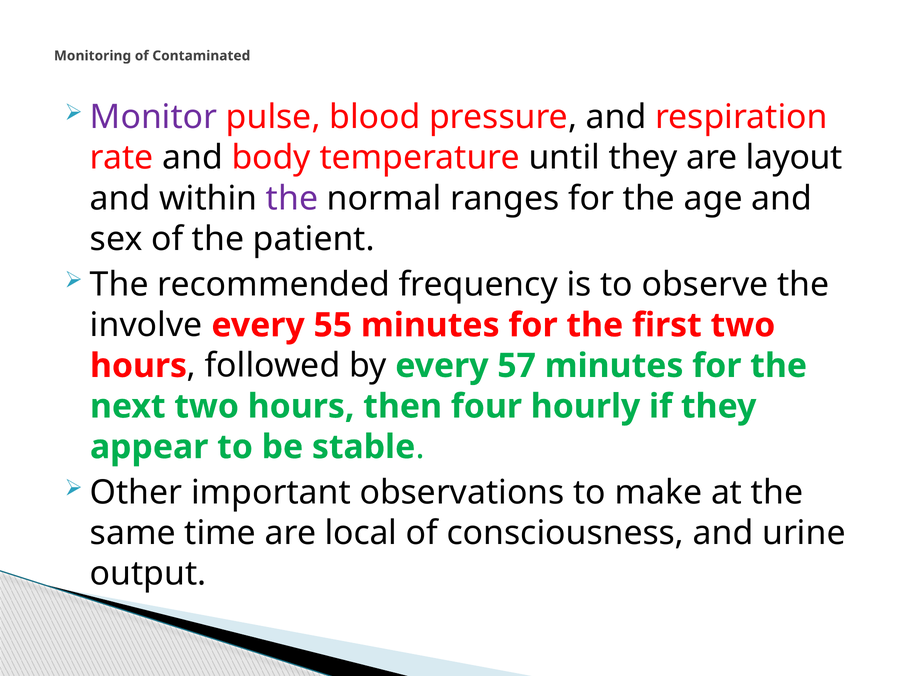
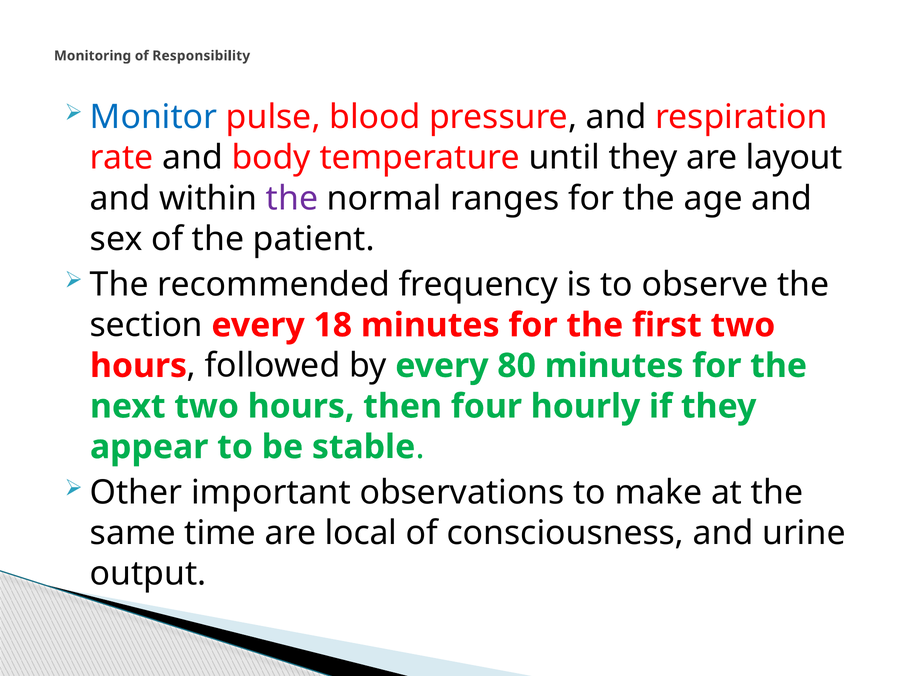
Contaminated: Contaminated -> Responsibility
Monitor colour: purple -> blue
involve: involve -> section
55: 55 -> 18
57: 57 -> 80
